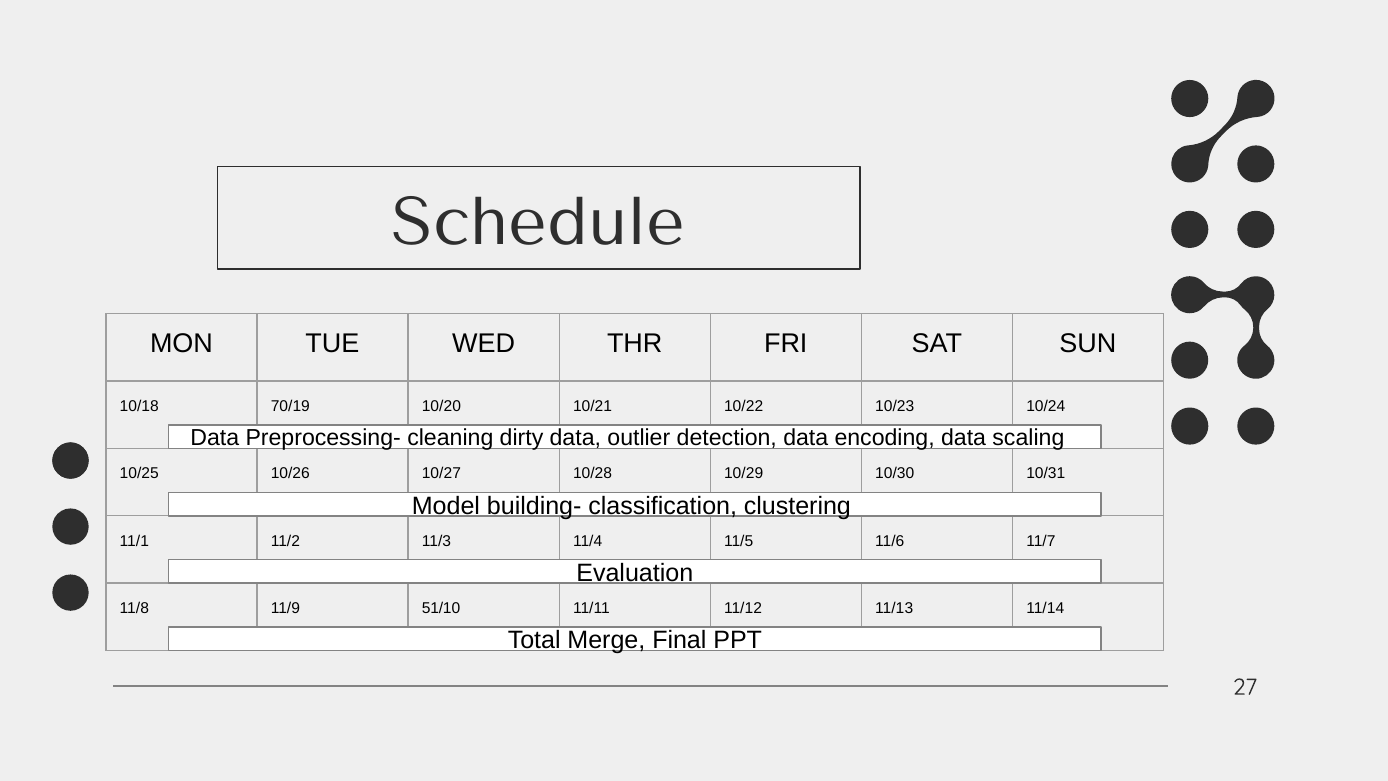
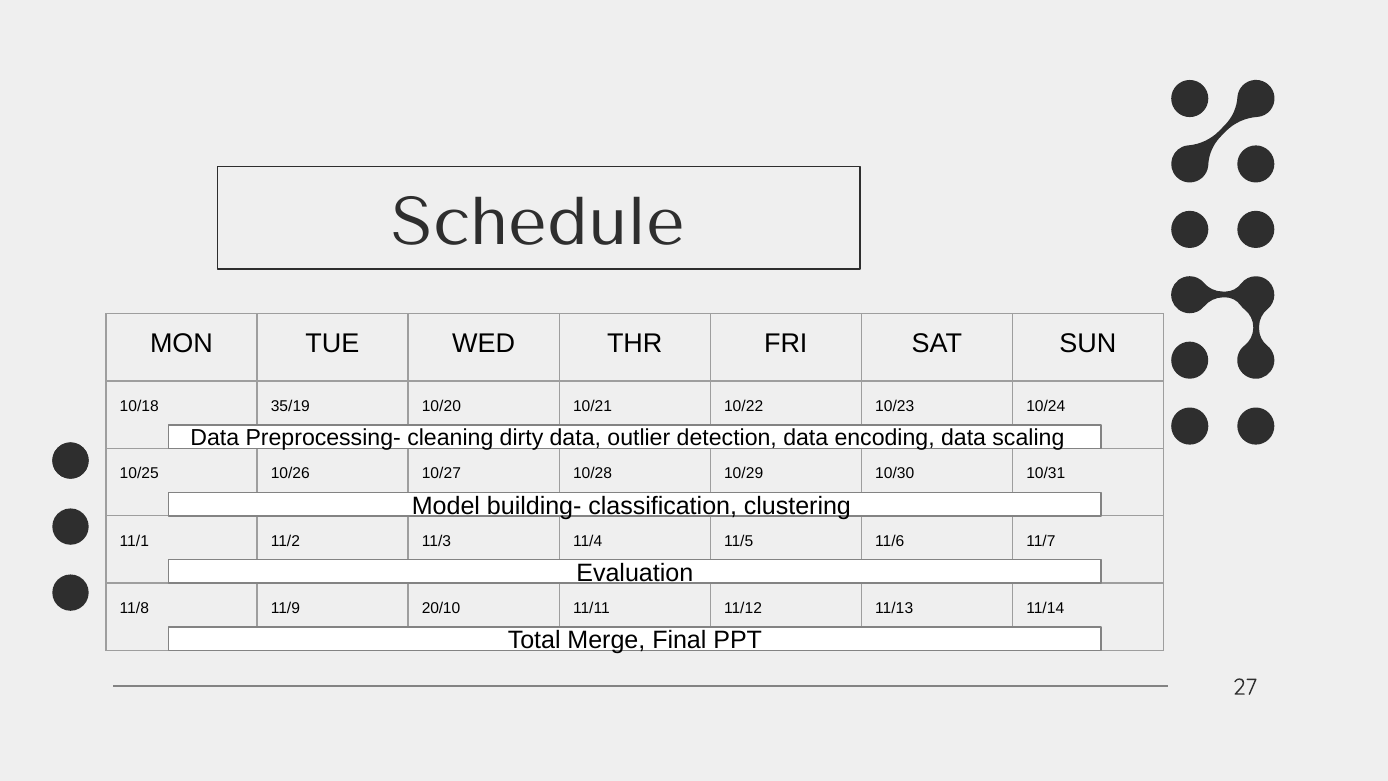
70/19: 70/19 -> 35/19
51/10: 51/10 -> 20/10
